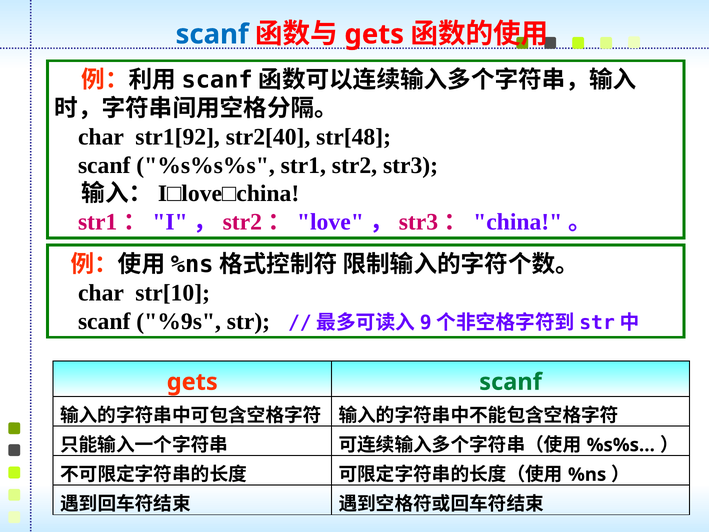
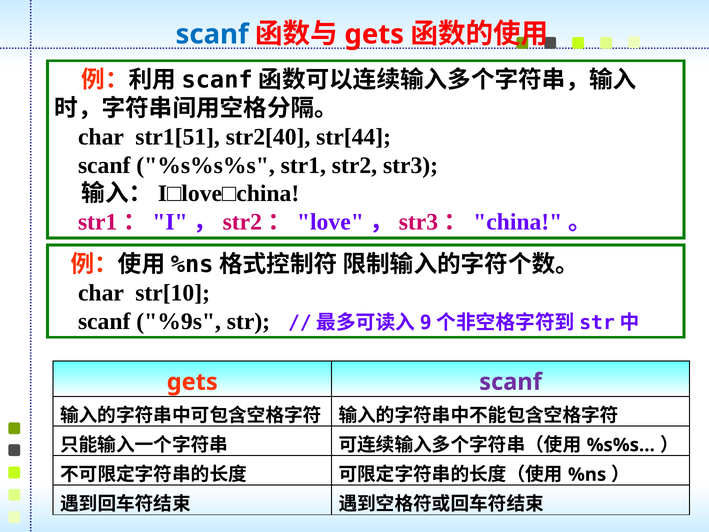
str1[92: str1[92 -> str1[51
str[48: str[48 -> str[44
scanf at (511, 382) colour: green -> purple
